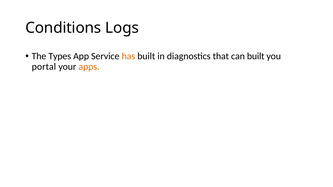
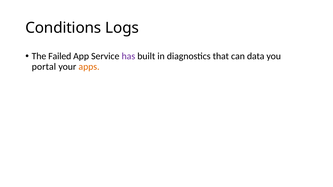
Types: Types -> Failed
has colour: orange -> purple
can built: built -> data
